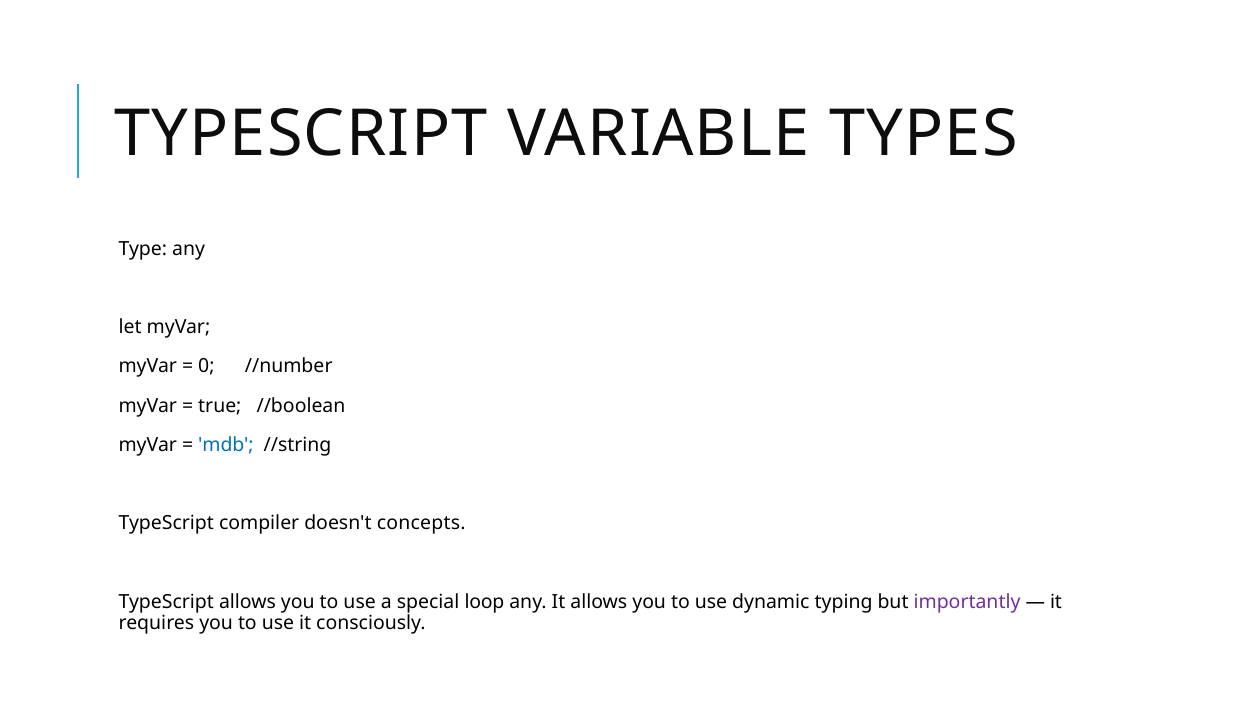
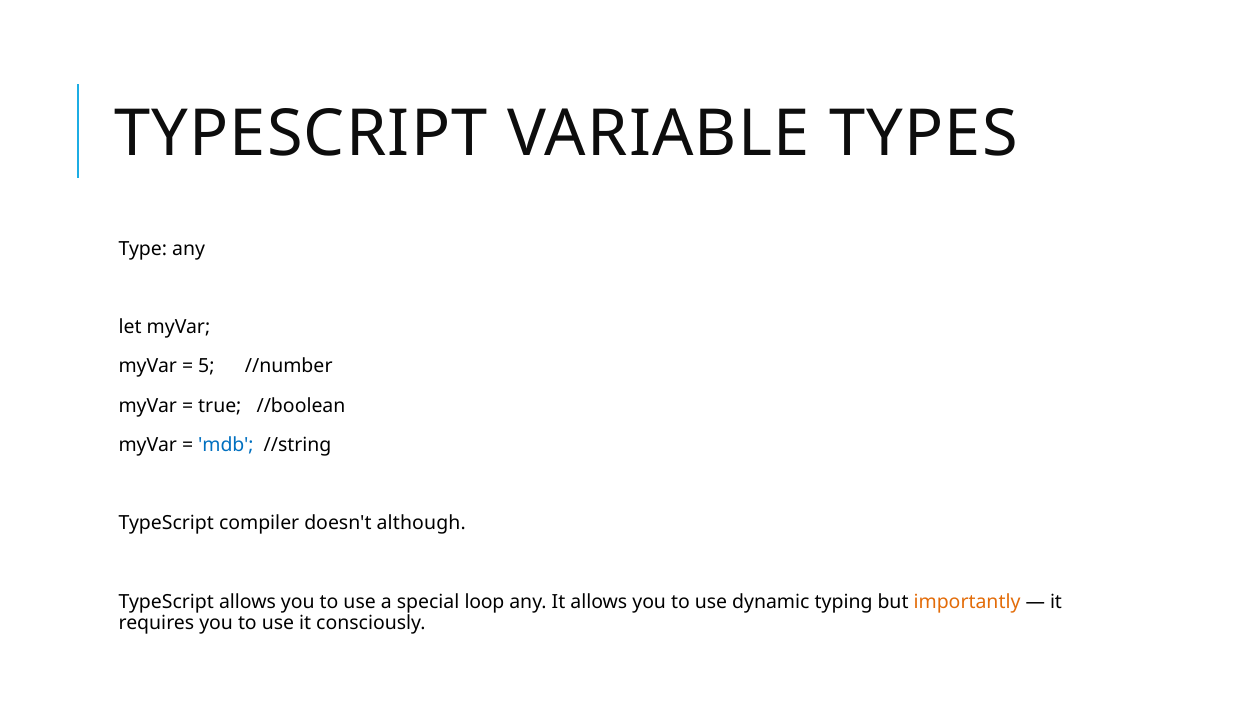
0: 0 -> 5
concepts: concepts -> although
importantly colour: purple -> orange
